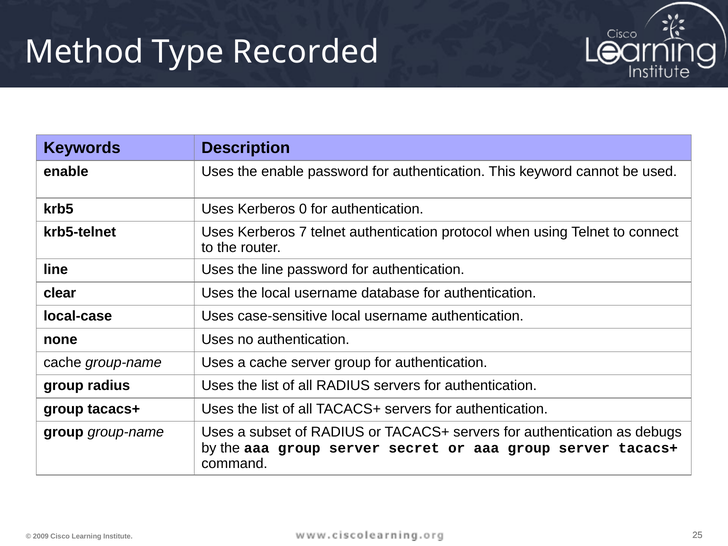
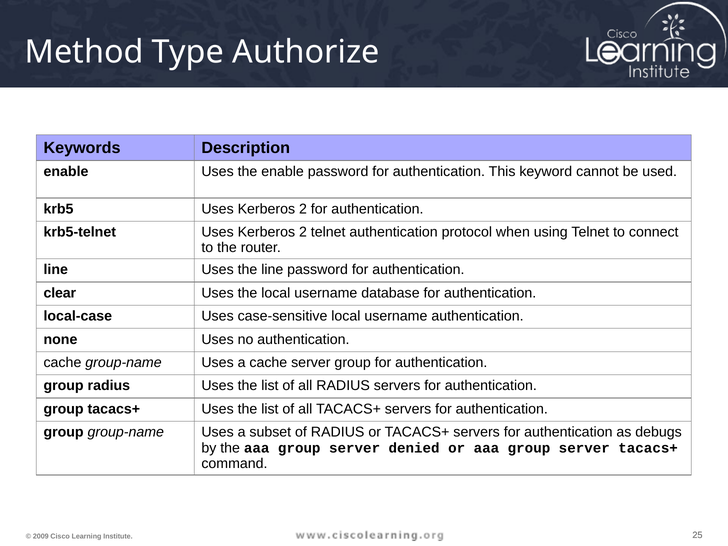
Recorded: Recorded -> Authorize
krb5 Uses Kerberos 0: 0 -> 2
krb5-telnet Uses Kerberos 7: 7 -> 2
secret: secret -> denied
